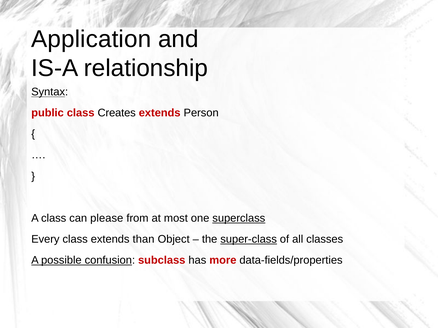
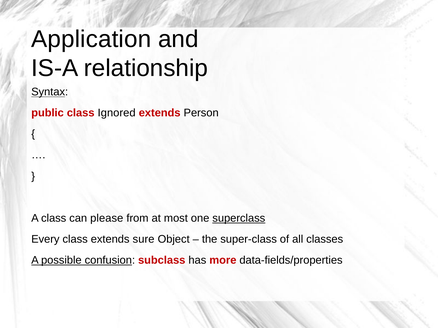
Creates: Creates -> Ignored
than: than -> sure
super-class underline: present -> none
